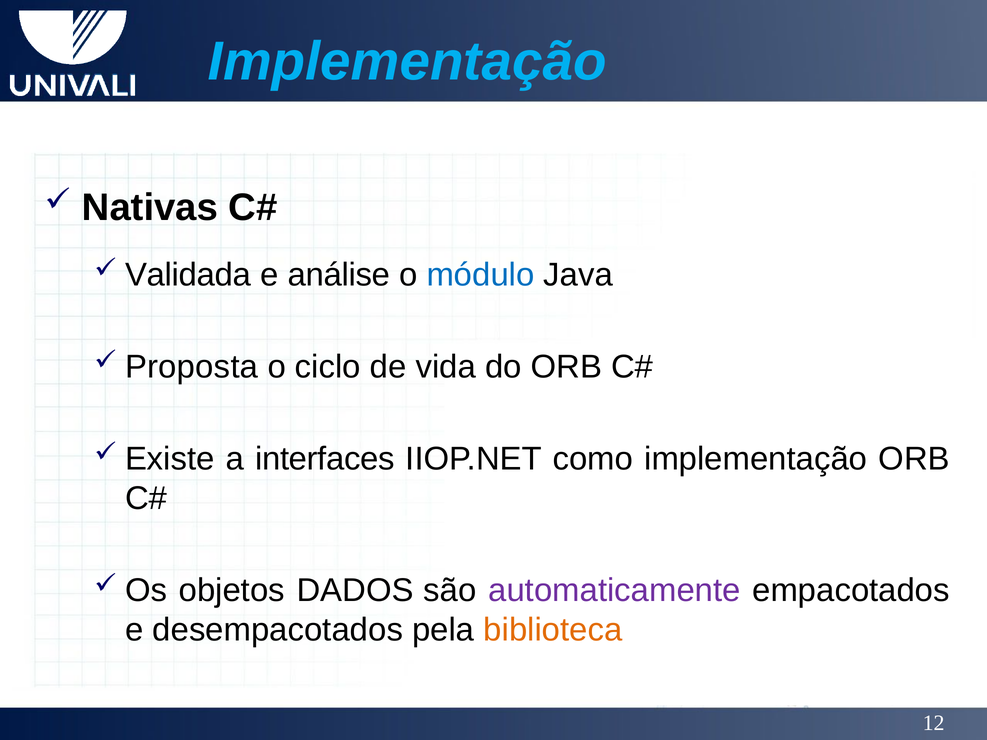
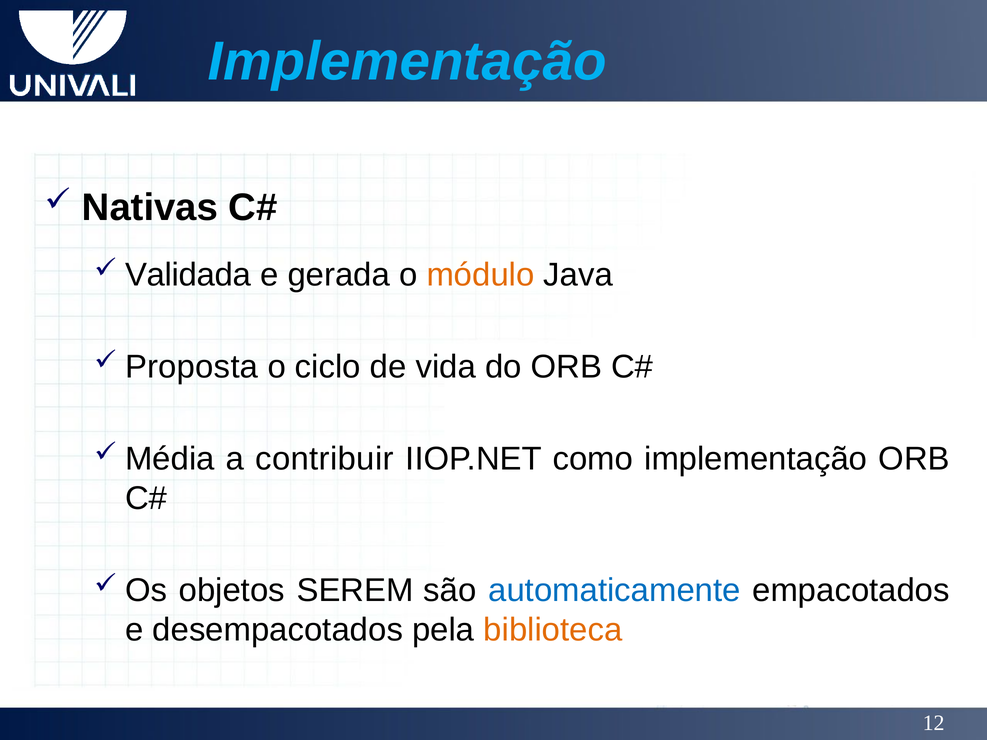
análise: análise -> gerada
módulo colour: blue -> orange
Existe: Existe -> Média
interfaces: interfaces -> contribuir
DADOS: DADOS -> SEREM
automaticamente colour: purple -> blue
